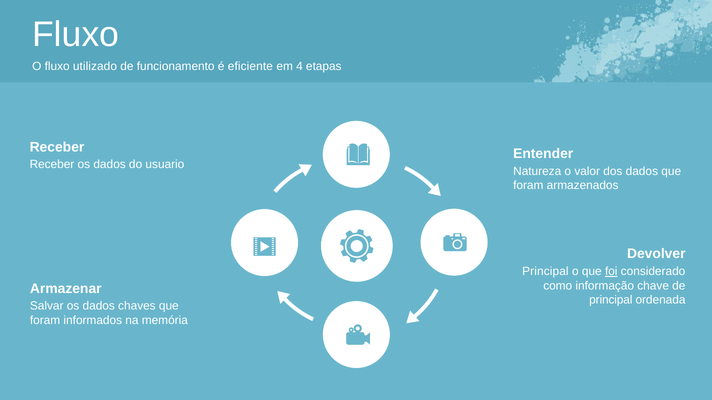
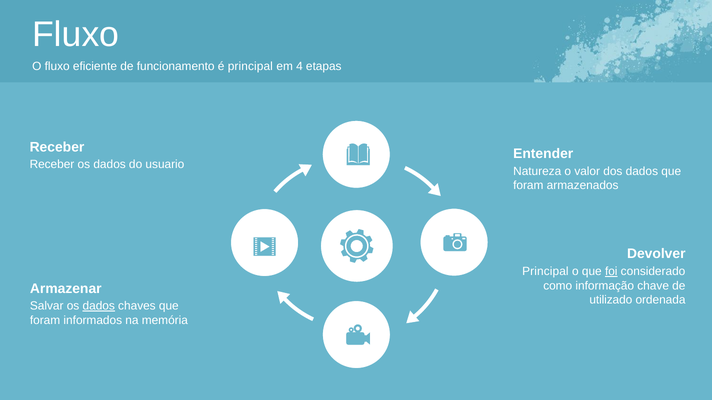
utilizado: utilizado -> eficiente
é eficiente: eficiente -> principal
principal at (611, 300): principal -> utilizado
dados at (99, 306) underline: none -> present
